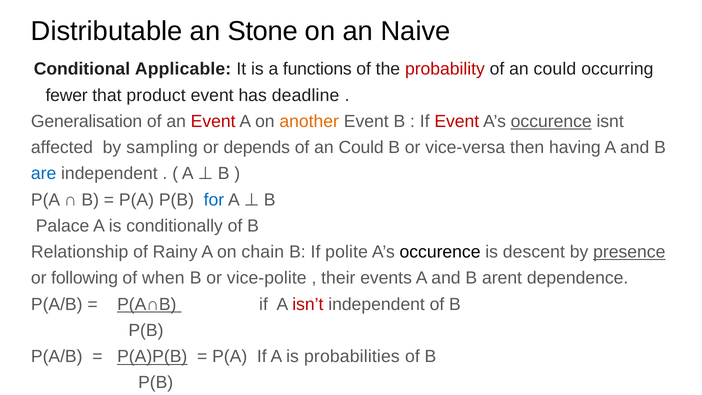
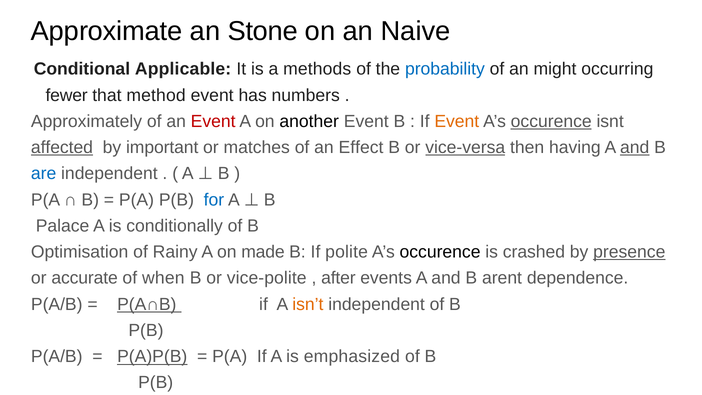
Distributable: Distributable -> Approximate
functions: functions -> methods
probability colour: red -> blue
could at (555, 69): could -> might
product: product -> method
deadline: deadline -> numbers
Generalisation: Generalisation -> Approximately
another colour: orange -> black
Event at (457, 121) colour: red -> orange
affected underline: none -> present
sampling: sampling -> important
depends: depends -> matches
Could at (361, 147): Could -> Effect
vice-versa underline: none -> present
and at (635, 147) underline: none -> present
Relationship: Relationship -> Optimisation
chain: chain -> made
descent: descent -> crashed
following: following -> accurate
their: their -> after
isn’t colour: red -> orange
probabilities: probabilities -> emphasized
